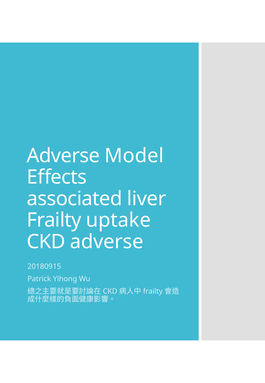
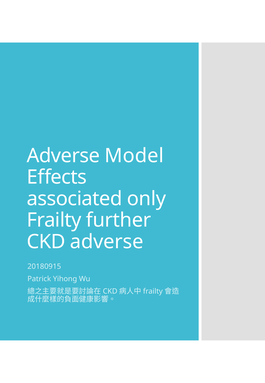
liver: liver -> only
uptake: uptake -> further
